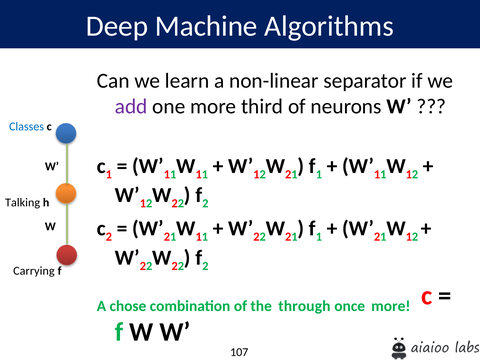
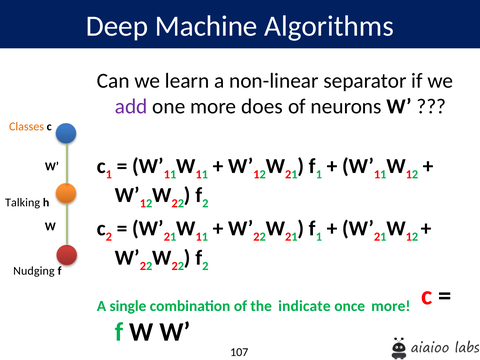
third: third -> does
Classes colour: blue -> orange
Carrying: Carrying -> Nudging
chose: chose -> single
through: through -> indicate
